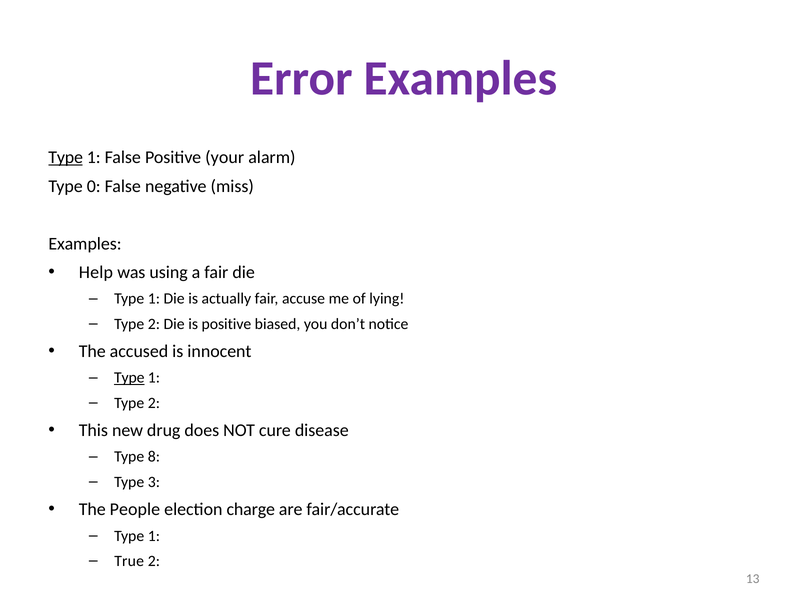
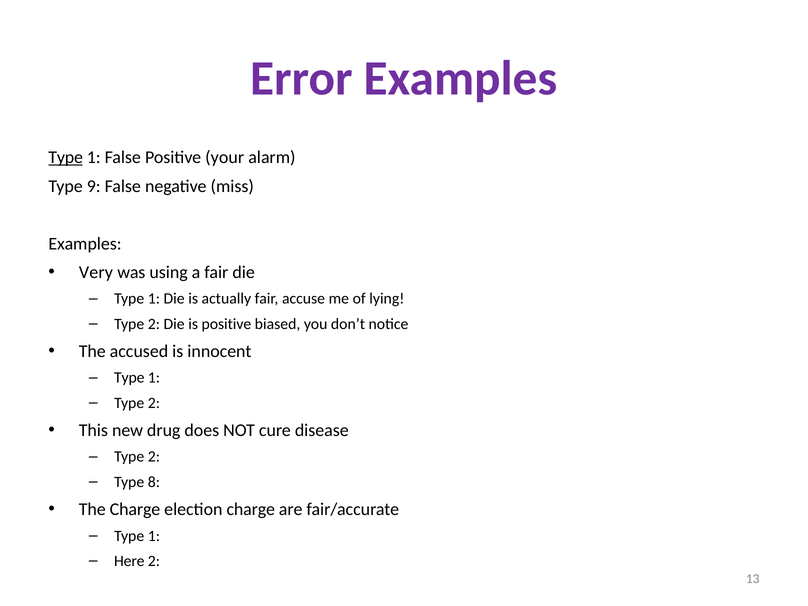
0: 0 -> 9
Help: Help -> Very
Type at (129, 378) underline: present -> none
8 at (154, 457): 8 -> 2
3: 3 -> 8
The People: People -> Charge
True: True -> Here
